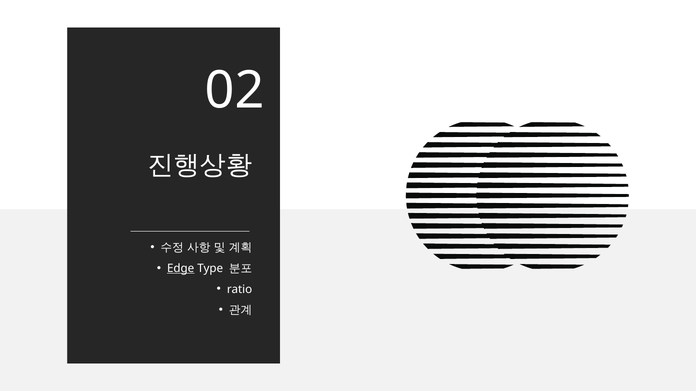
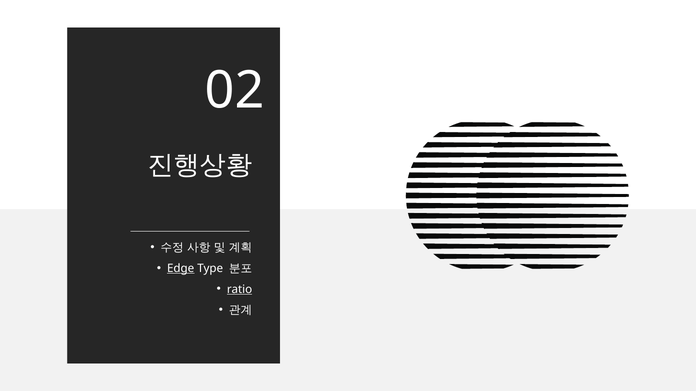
ratio underline: none -> present
